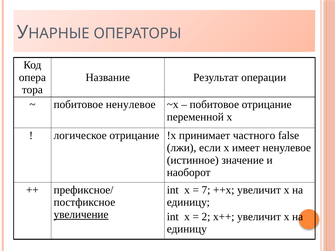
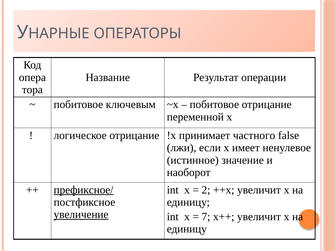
побитовое ненулевое: ненулевое -> ключевым
префиксное/ underline: none -> present
7: 7 -> 2
2: 2 -> 7
